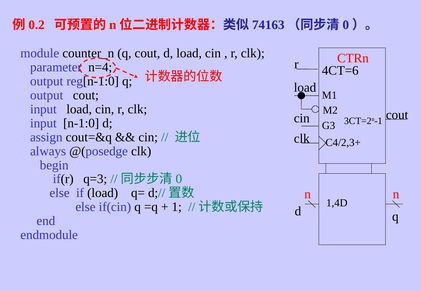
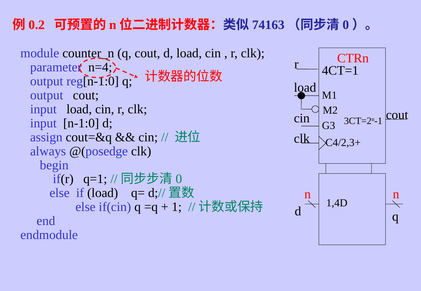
4CT=6: 4CT=6 -> 4CT=1
q=3: q=3 -> q=1
